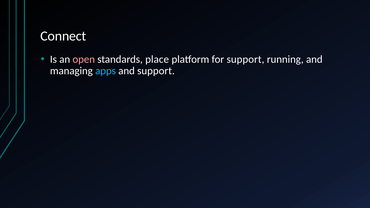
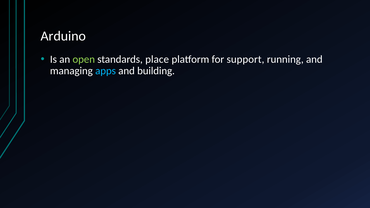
Connect: Connect -> Arduino
open colour: pink -> light green
and support: support -> building
